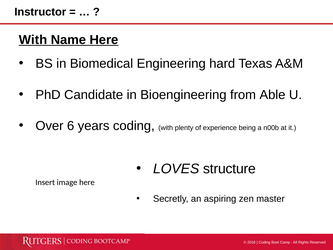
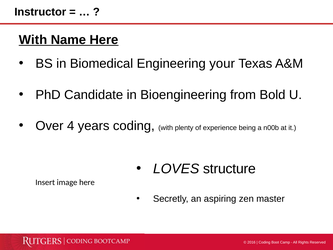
hard: hard -> your
Able: Able -> Bold
6: 6 -> 4
